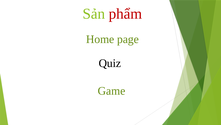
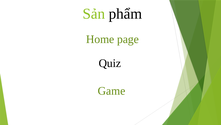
phẩm colour: red -> black
